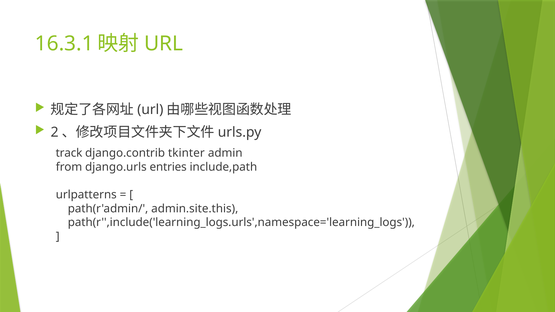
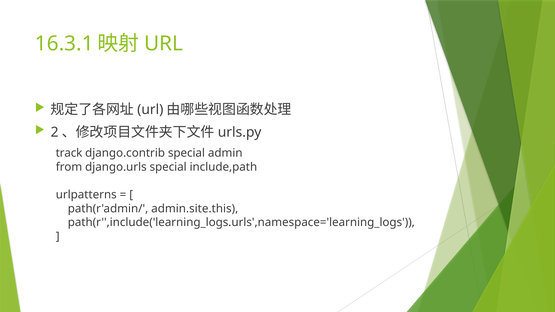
django.contrib tkinter: tkinter -> special
django.urls entries: entries -> special
